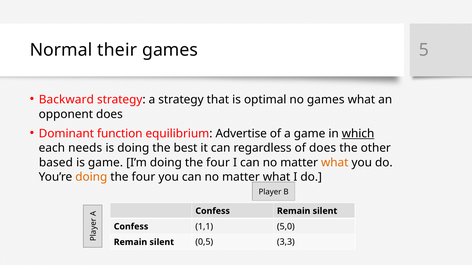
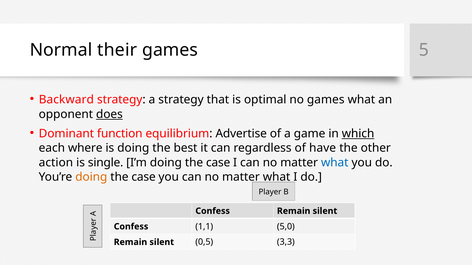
does at (109, 114) underline: none -> present
needs: needs -> where
of does: does -> have
based: based -> action
is game: game -> single
I’m doing the four: four -> case
what at (335, 163) colour: orange -> blue
four at (143, 177): four -> case
